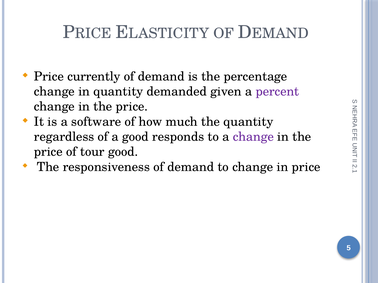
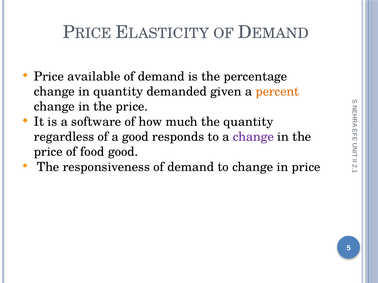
currently: currently -> available
percent colour: purple -> orange
tour: tour -> food
